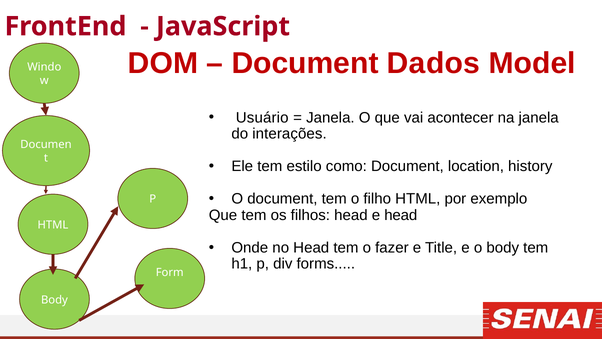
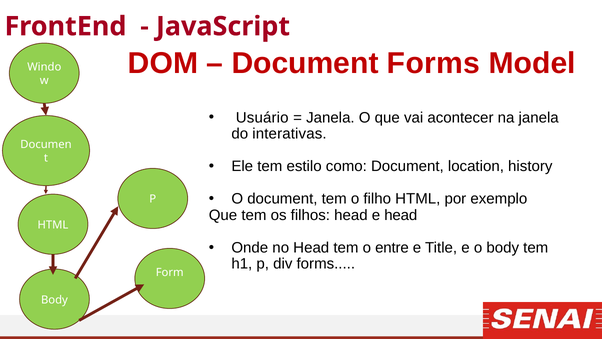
Document Dados: Dados -> Forms
interações: interações -> interativas
fazer: fazer -> entre
